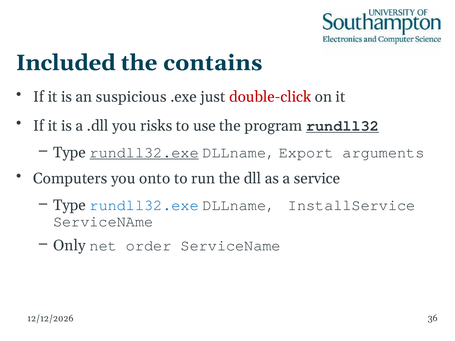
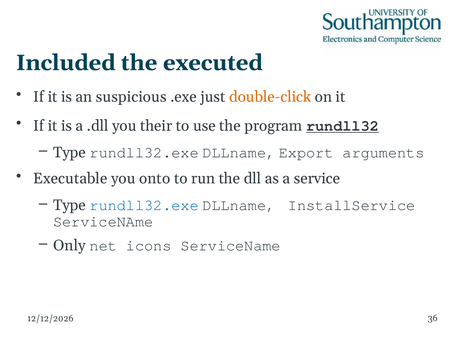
contains: contains -> executed
double-click colour: red -> orange
risks: risks -> their
rundll32.exe at (144, 153) underline: present -> none
Computers: Computers -> Executable
order: order -> icons
